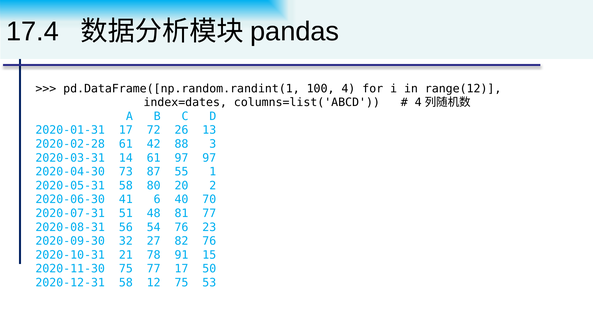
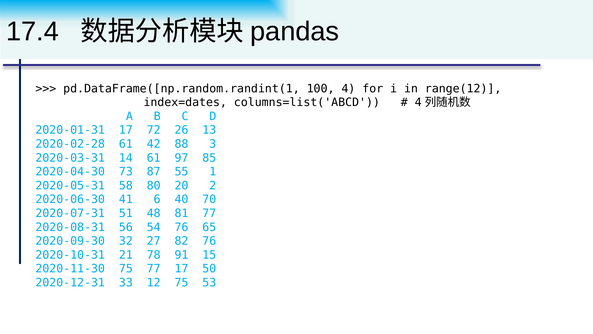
97 97: 97 -> 85
23: 23 -> 65
2020-12-31 58: 58 -> 33
